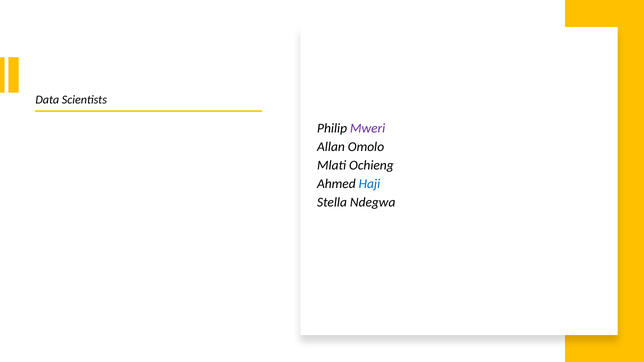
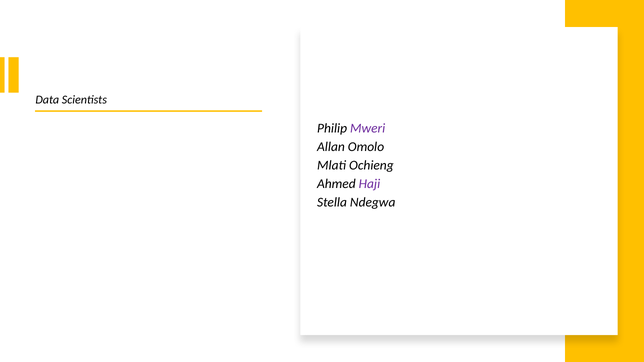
Haji colour: blue -> purple
